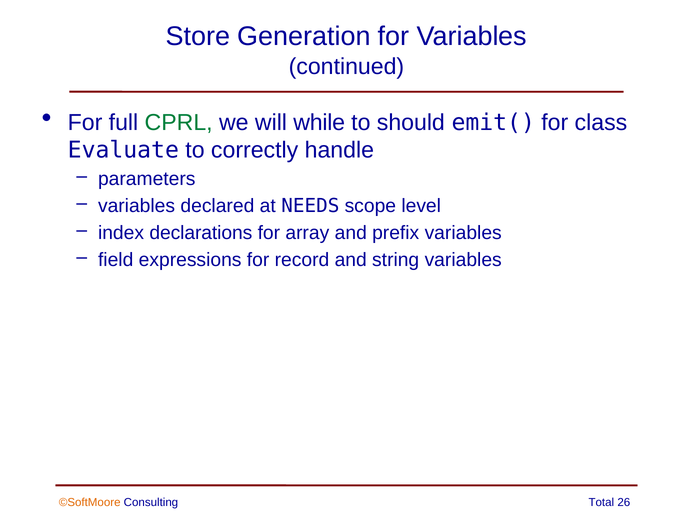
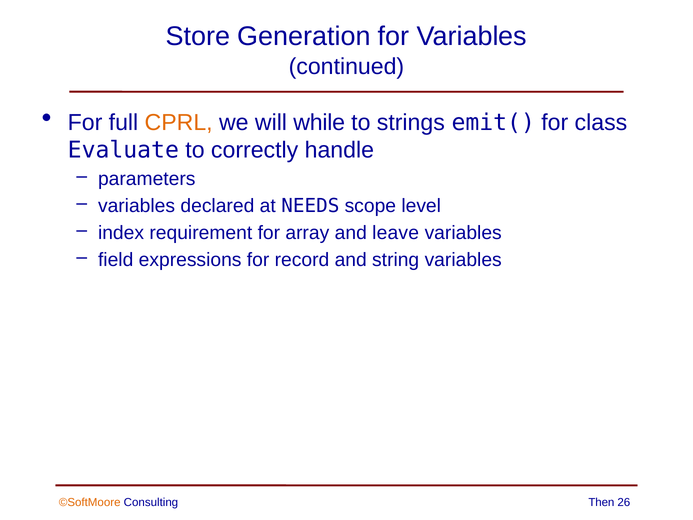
CPRL colour: green -> orange
should: should -> strings
declarations: declarations -> requirement
prefix: prefix -> leave
Total: Total -> Then
